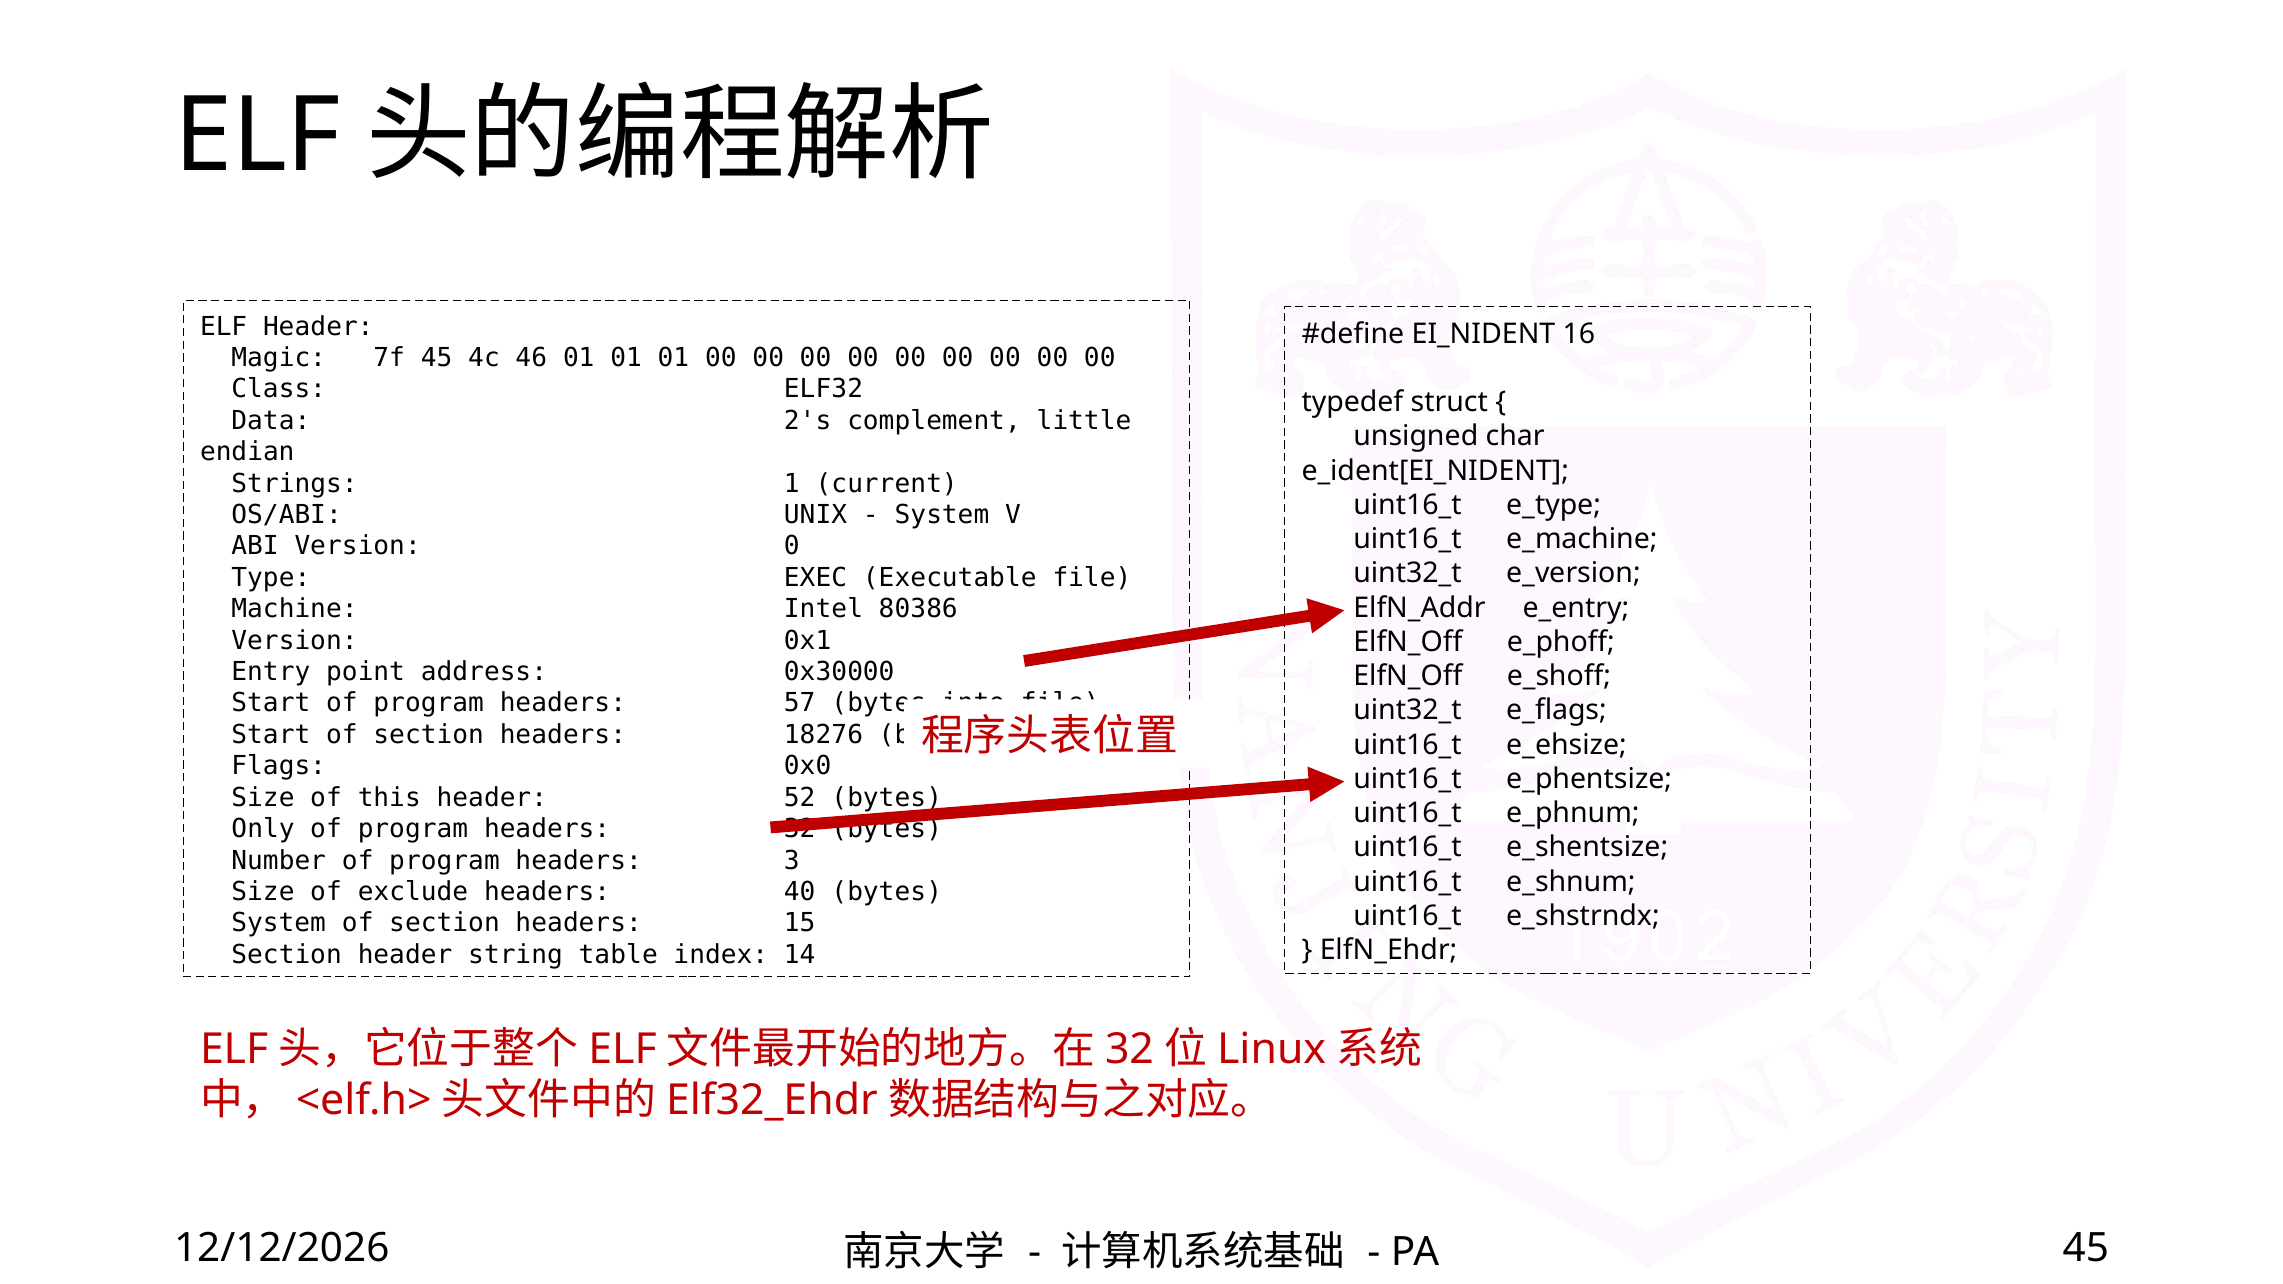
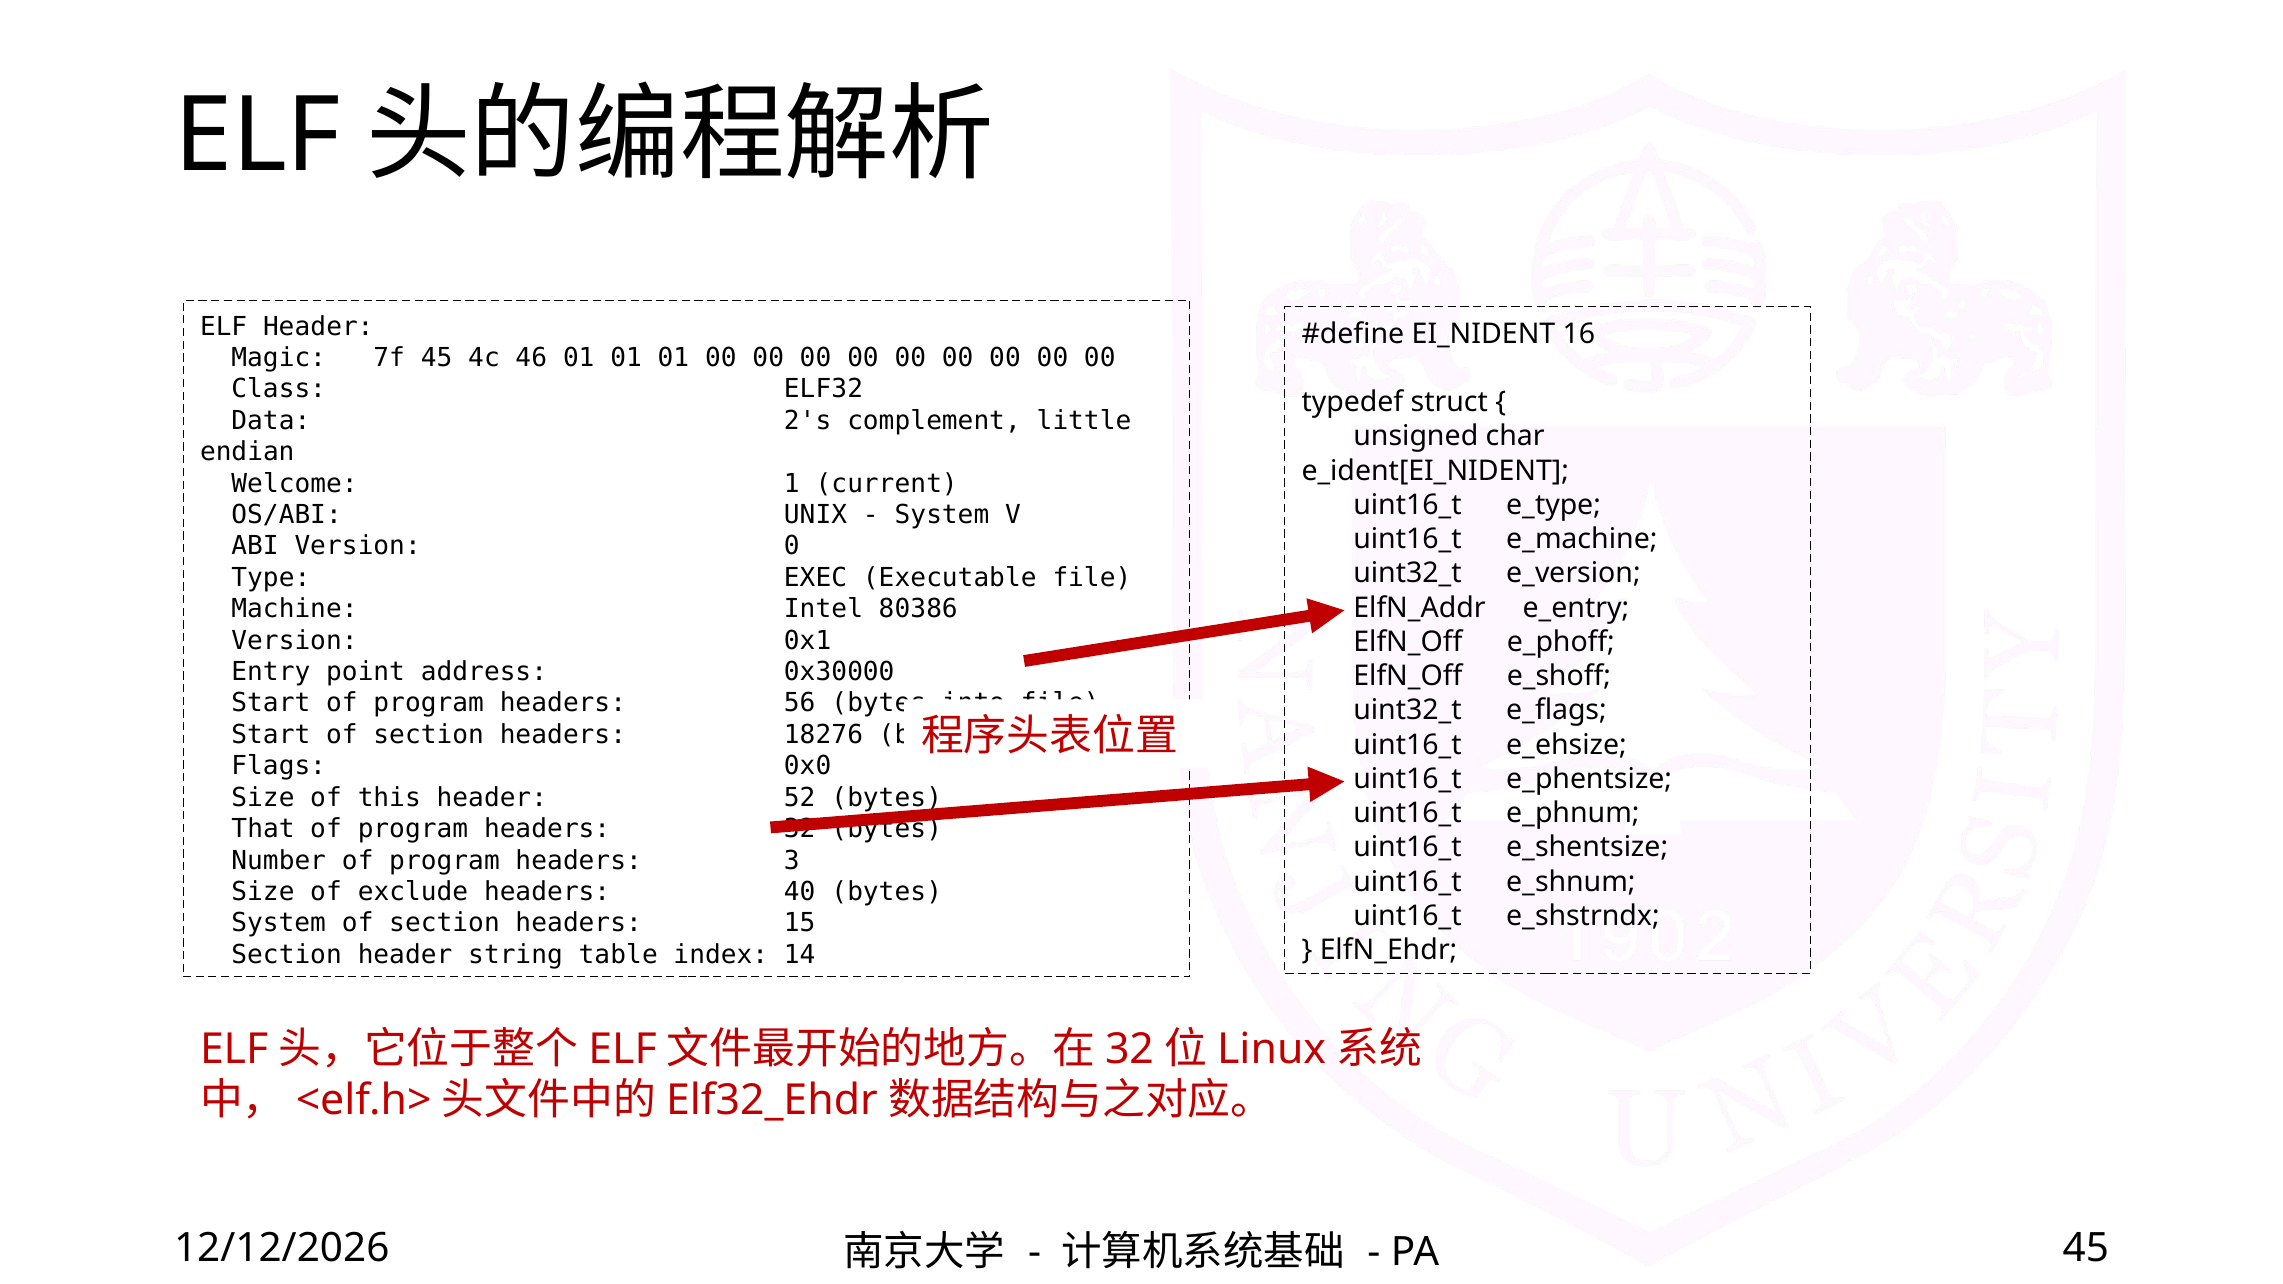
Strings: Strings -> Welcome
57: 57 -> 56
Only: Only -> That
